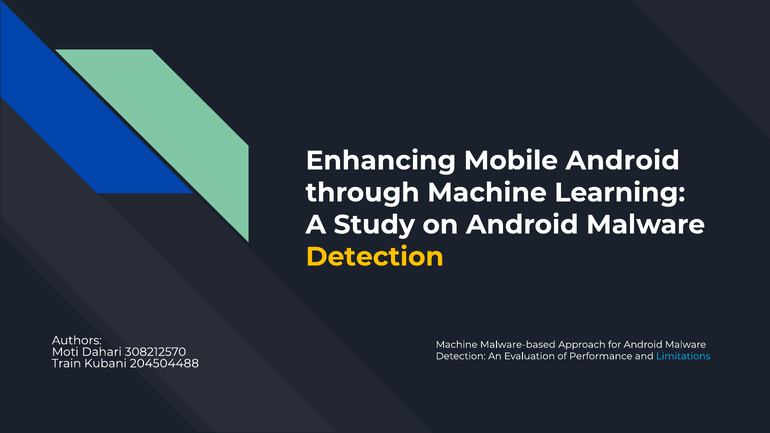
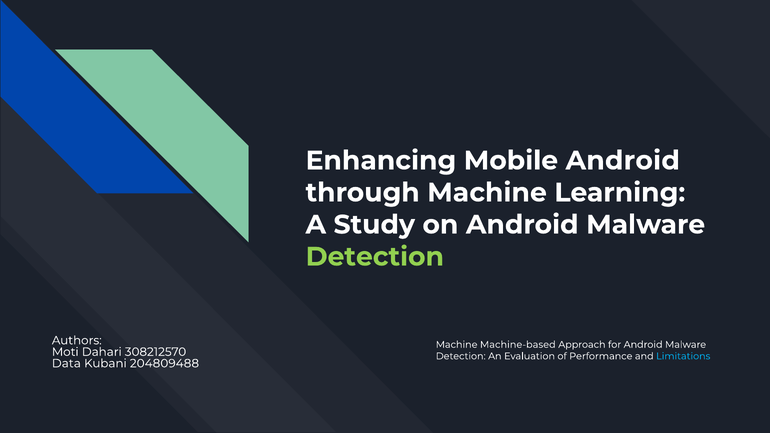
Detection at (375, 257) colour: yellow -> light green
Malware-based: Malware-based -> Machine-based
Train: Train -> Data
204504488: 204504488 -> 204809488
